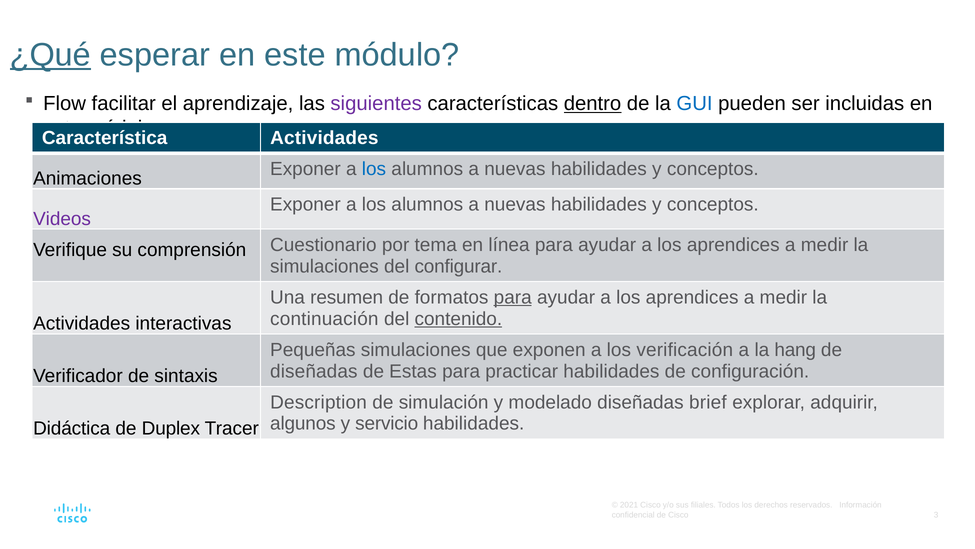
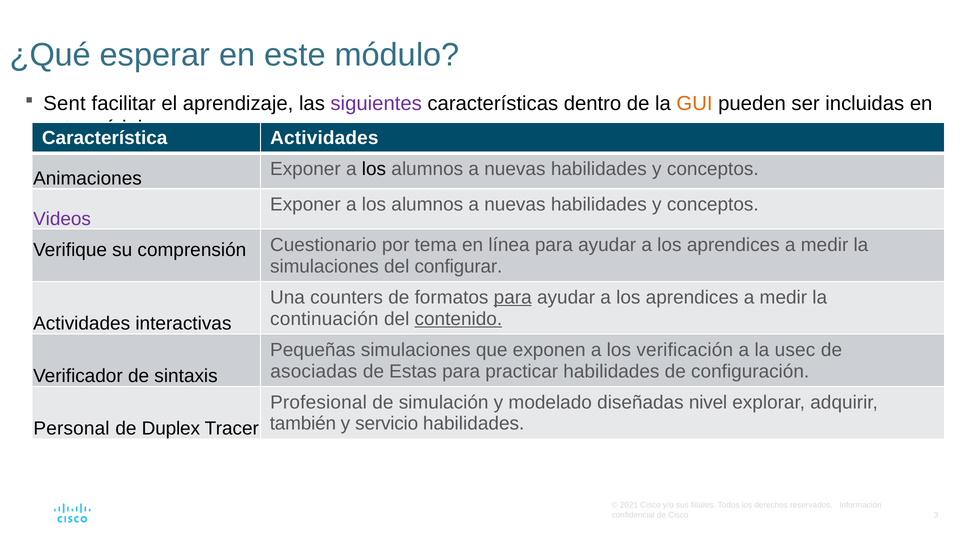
¿Qué underline: present -> none
Flow: Flow -> Sent
dentro underline: present -> none
GUI colour: blue -> orange
los at (374, 169) colour: blue -> black
resumen: resumen -> counters
hang: hang -> usec
diseñadas at (314, 371): diseñadas -> asociadas
Description: Description -> Profesional
brief: brief -> nivel
algunos: algunos -> también
Didáctica: Didáctica -> Personal
